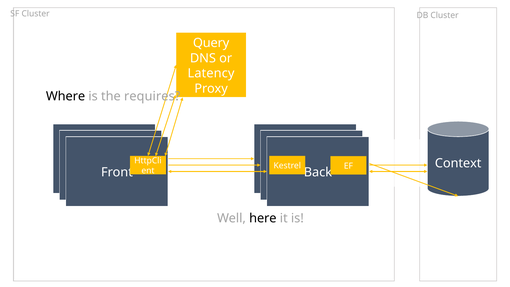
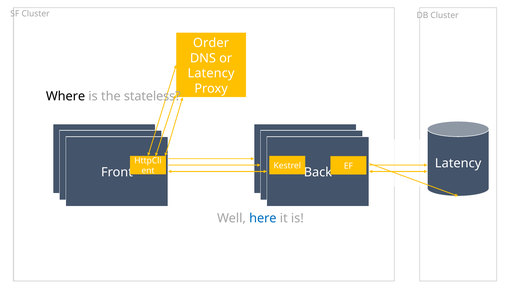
Query: Query -> Order
requires: requires -> stateless
Context at (458, 163): Context -> Latency
here colour: black -> blue
